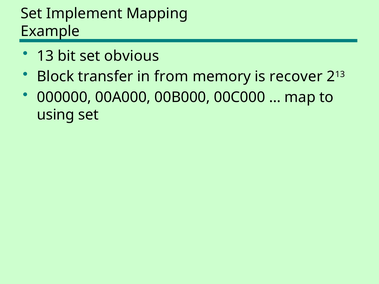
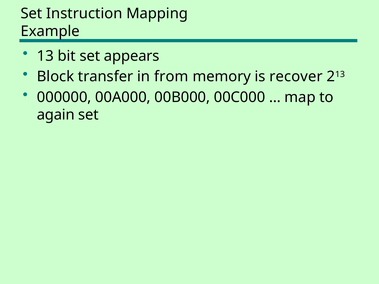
Implement: Implement -> Instruction
obvious: obvious -> appears
using: using -> again
